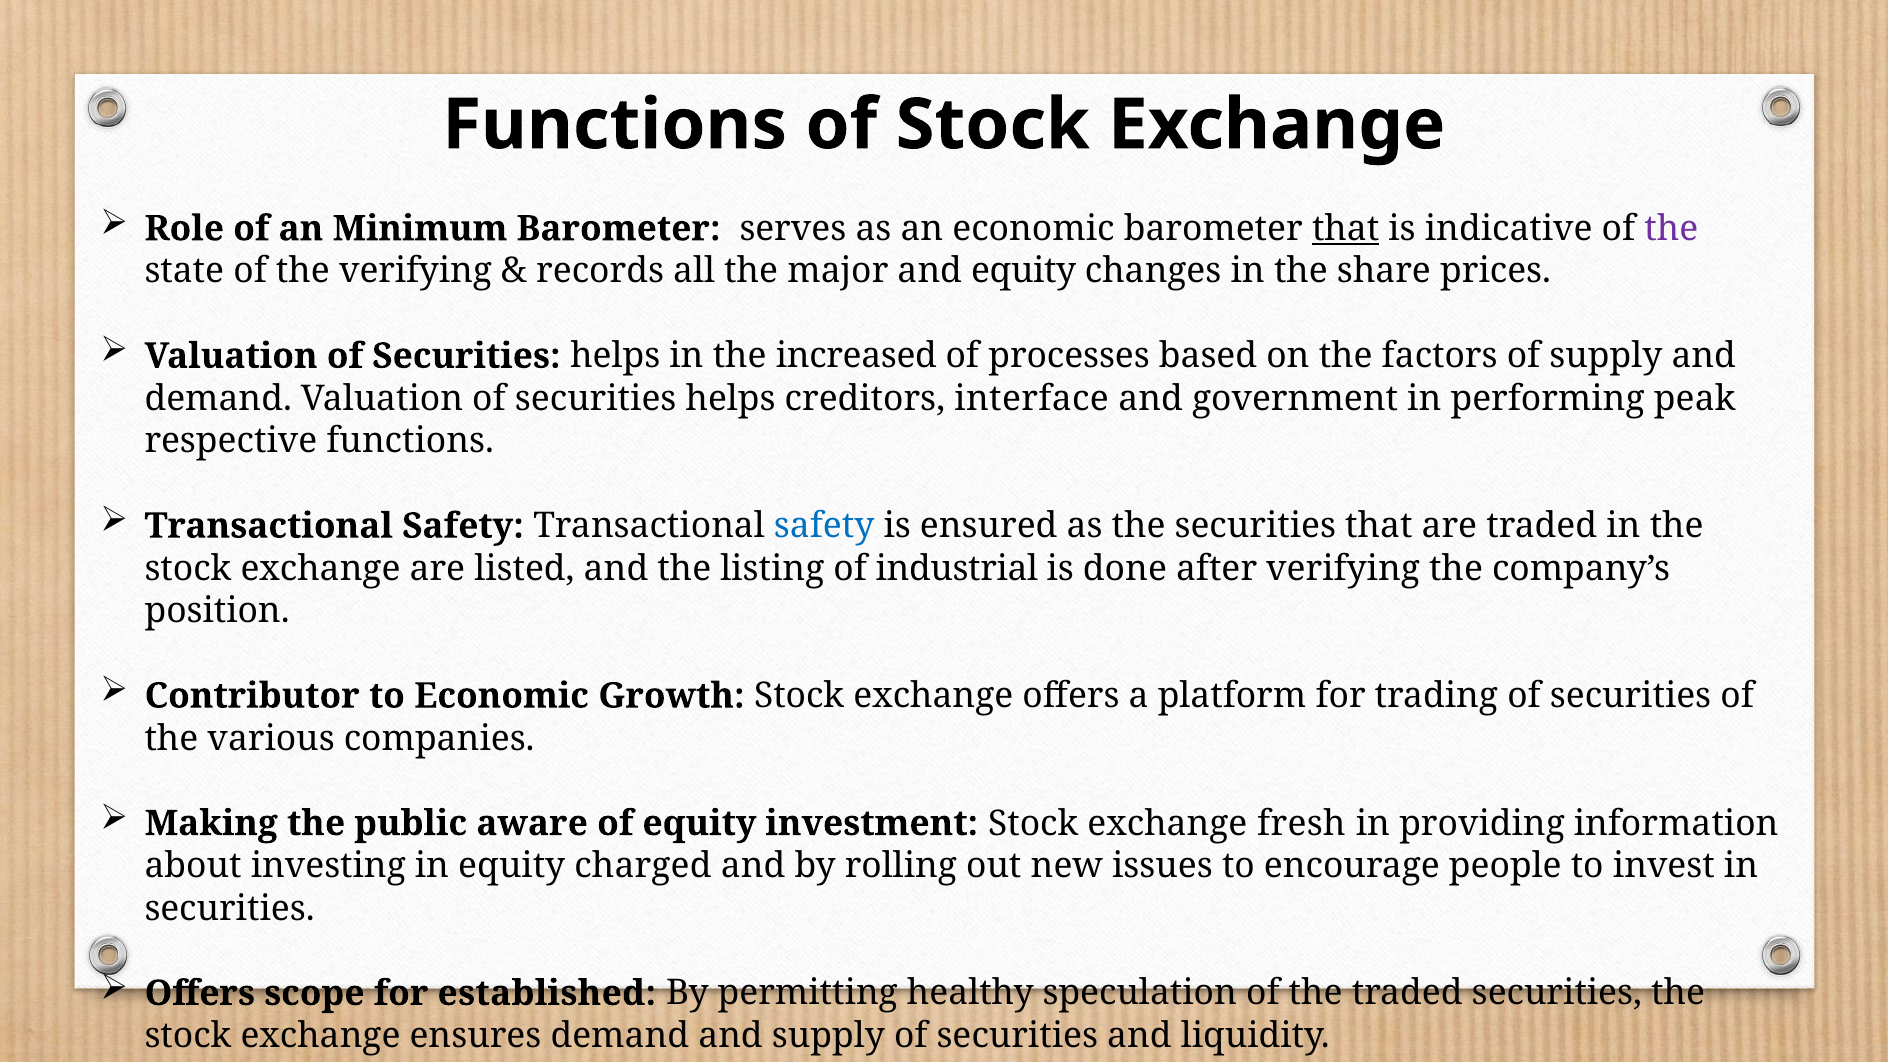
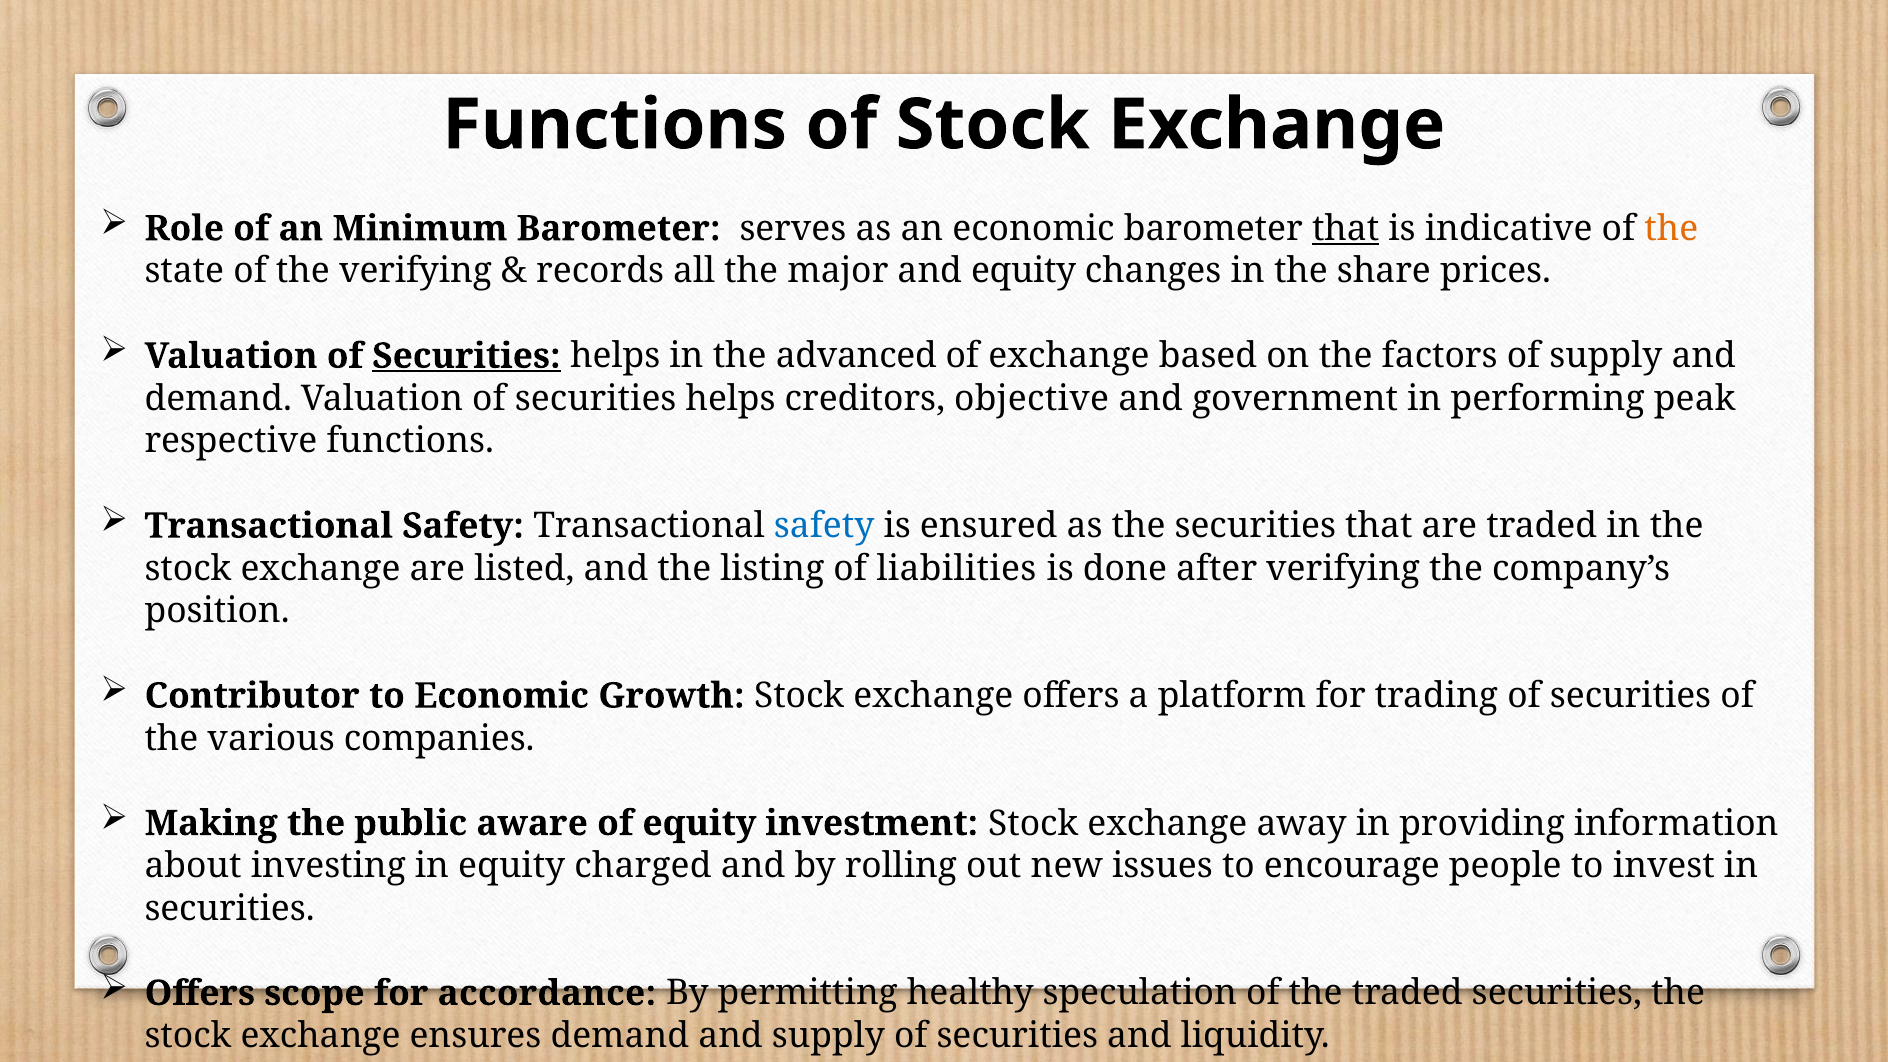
the at (1671, 229) colour: purple -> orange
Securities at (466, 356) underline: none -> present
increased: increased -> advanced
of processes: processes -> exchange
interface: interface -> objective
industrial: industrial -> liabilities
fresh: fresh -> away
established: established -> accordance
